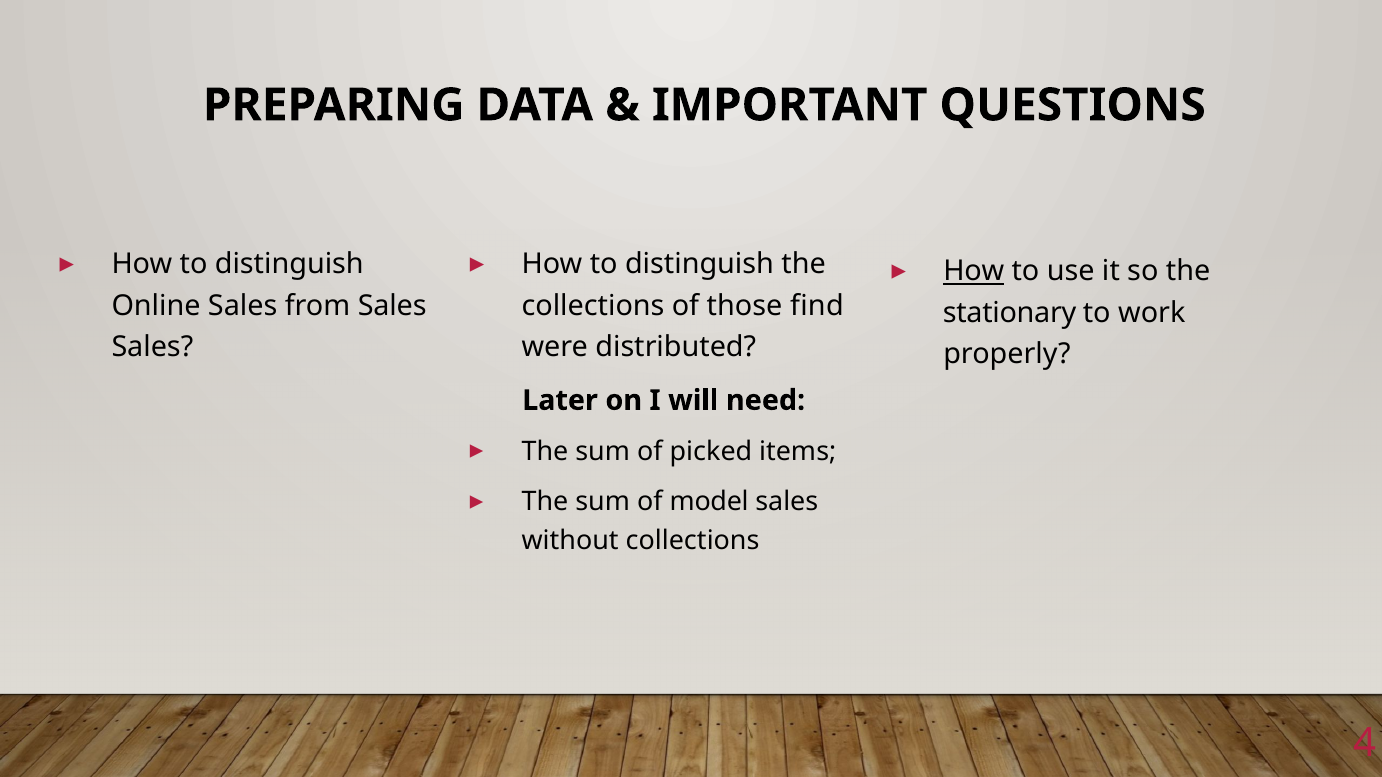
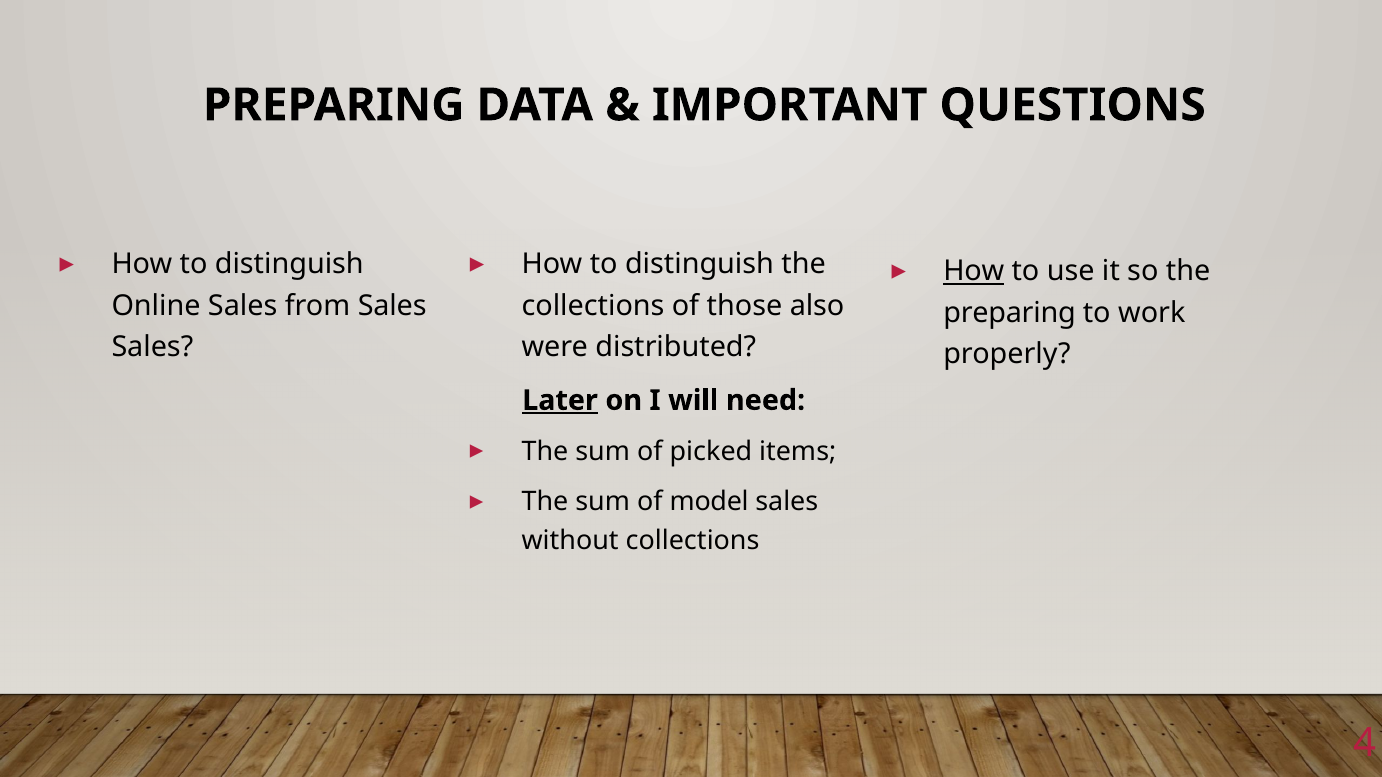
find: find -> also
stationary at (1010, 313): stationary -> preparing
Later underline: none -> present
